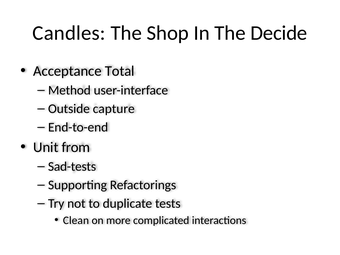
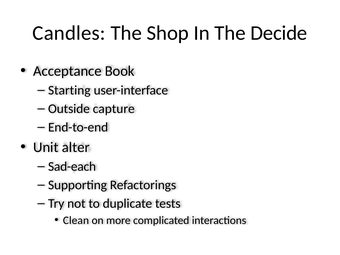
Total: Total -> Book
Method: Method -> Starting
from: from -> alter
Sad-tests: Sad-tests -> Sad-each
